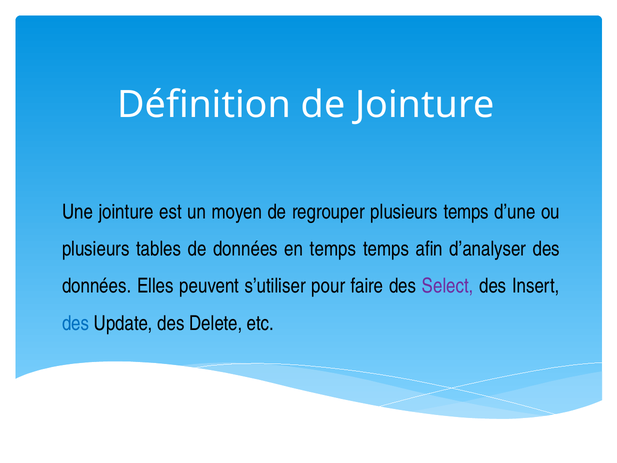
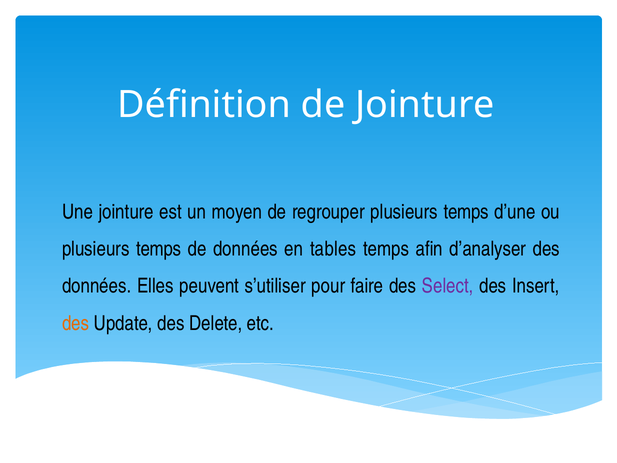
tables at (159, 249): tables -> temps
en temps: temps -> tables
des at (76, 323) colour: blue -> orange
